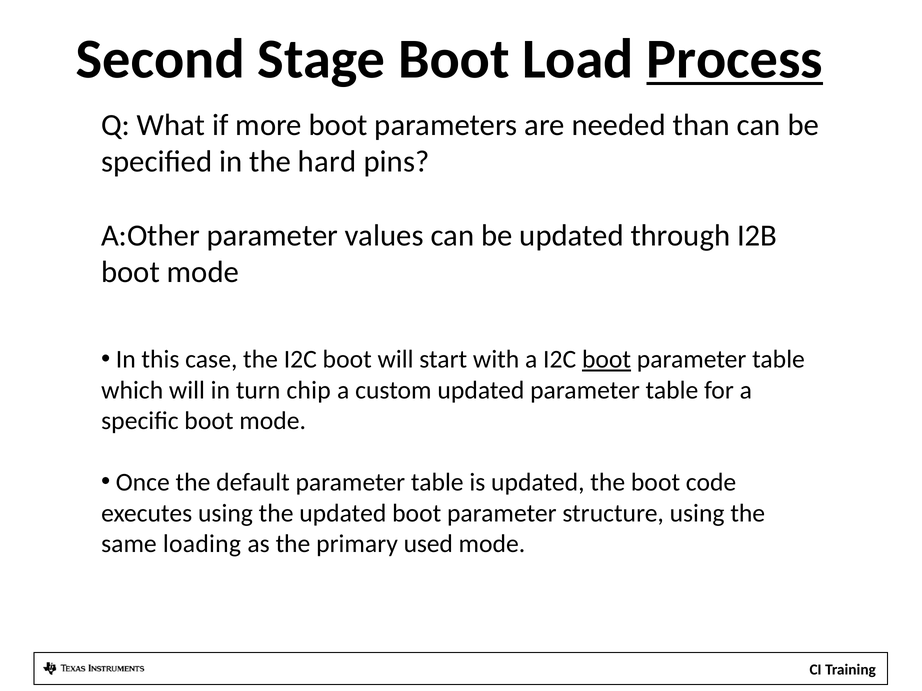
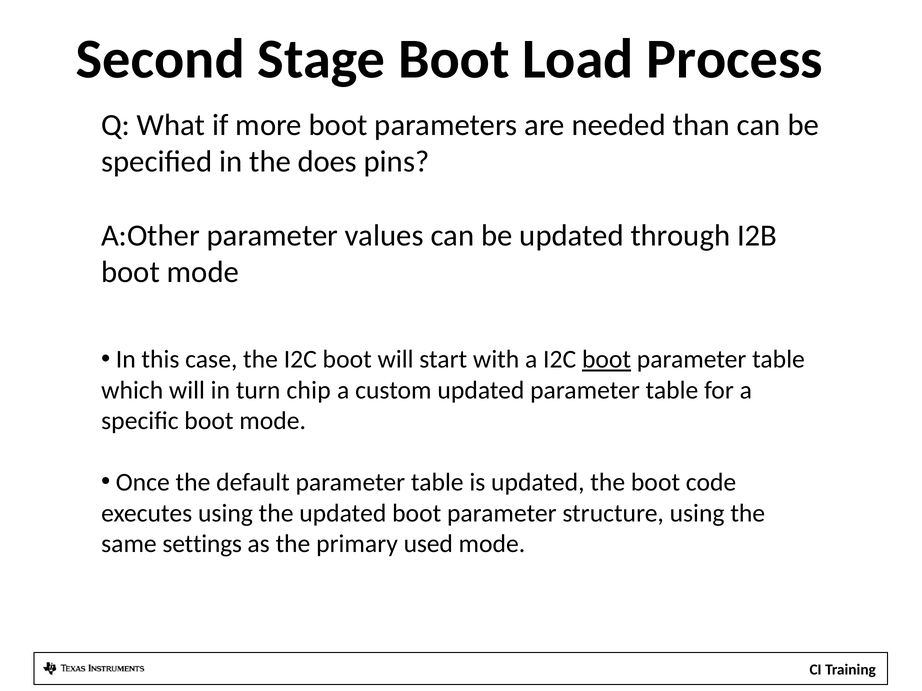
Process underline: present -> none
hard: hard -> does
loading: loading -> settings
